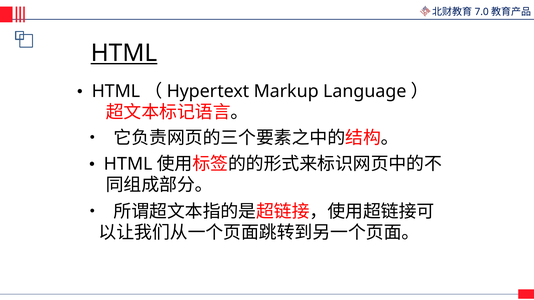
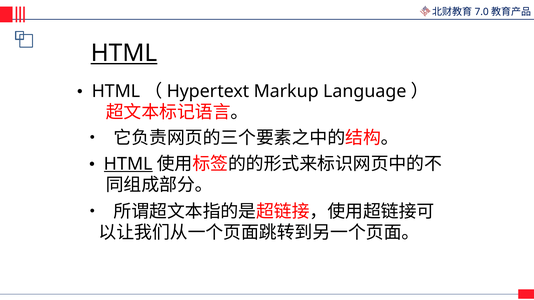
HTML at (128, 164) underline: none -> present
